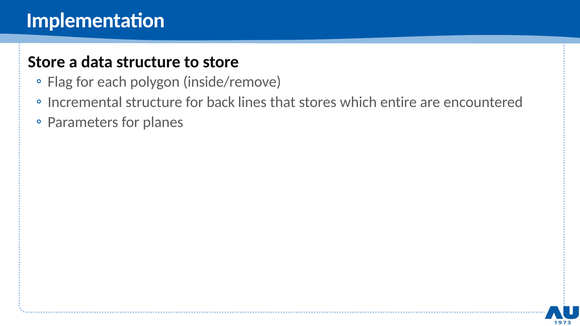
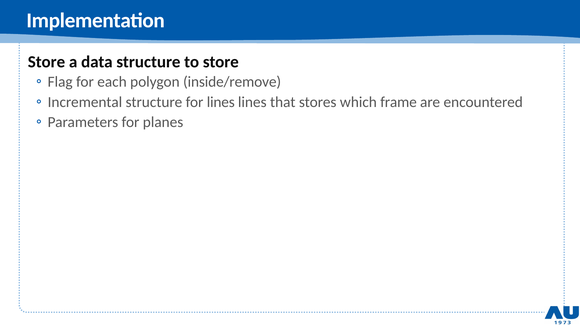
for back: back -> lines
entire: entire -> frame
